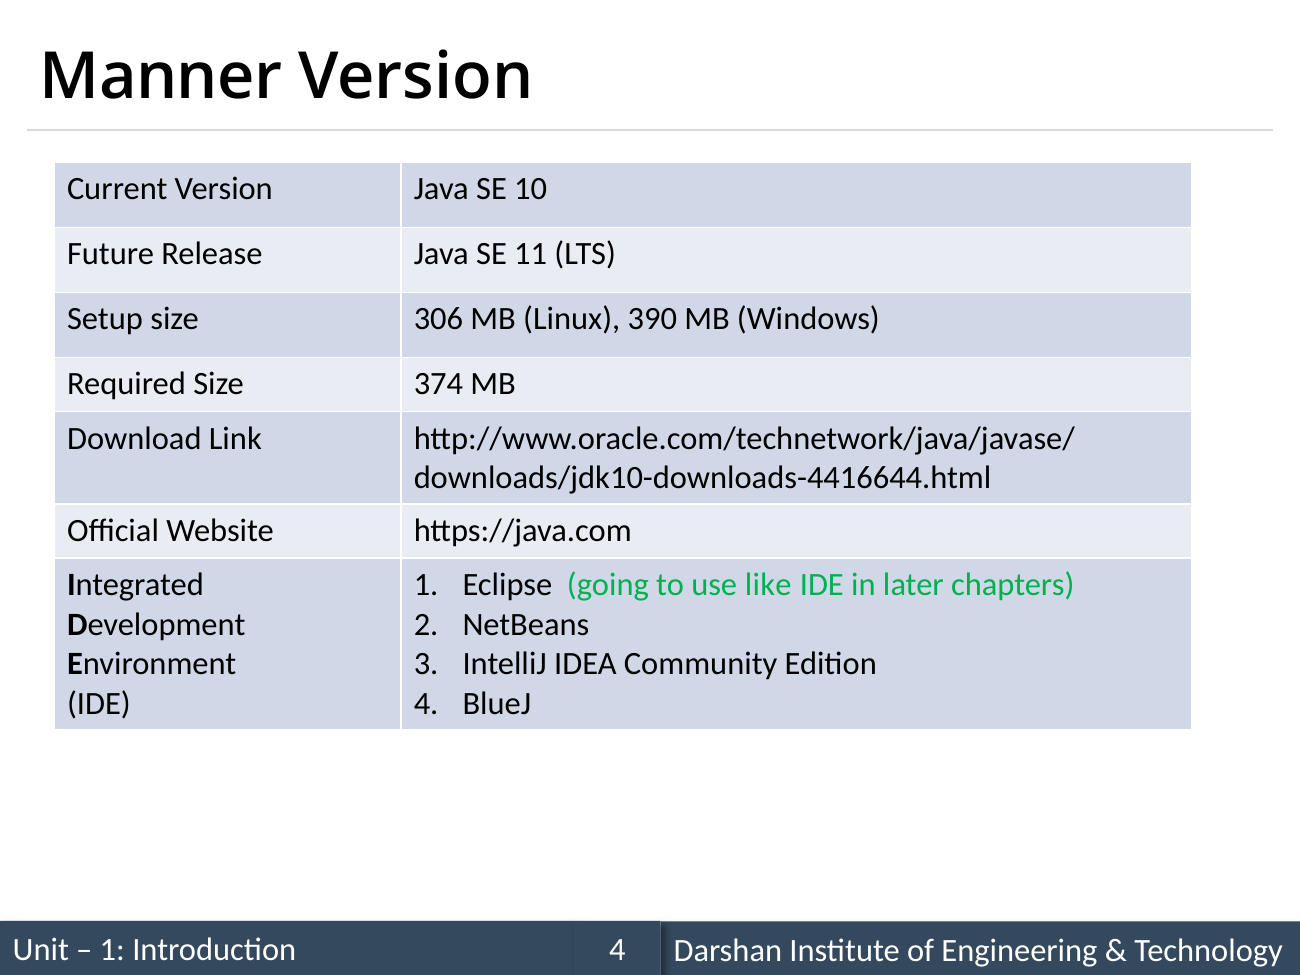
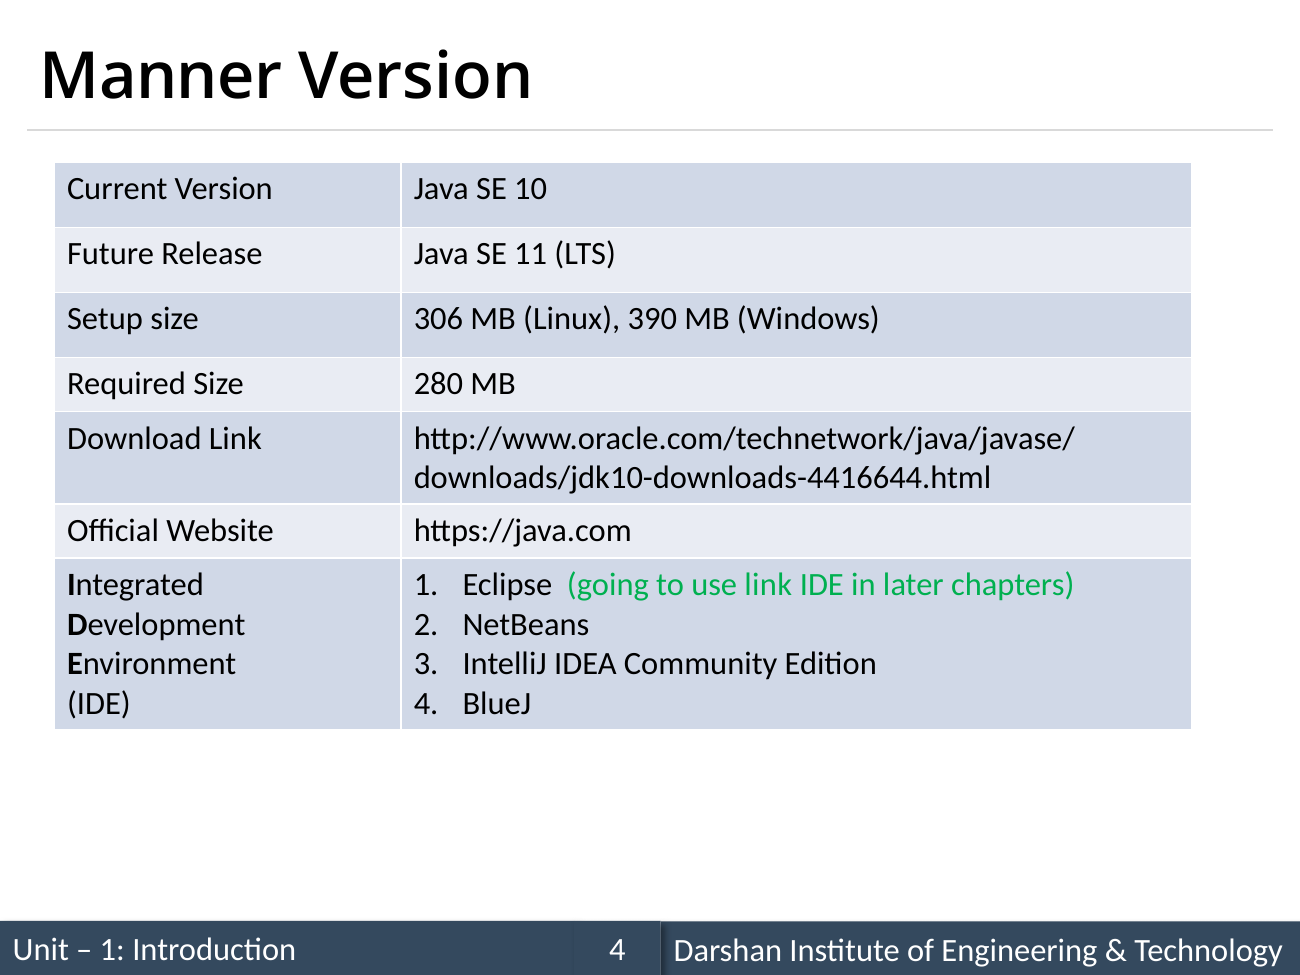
374: 374 -> 280
use like: like -> link
